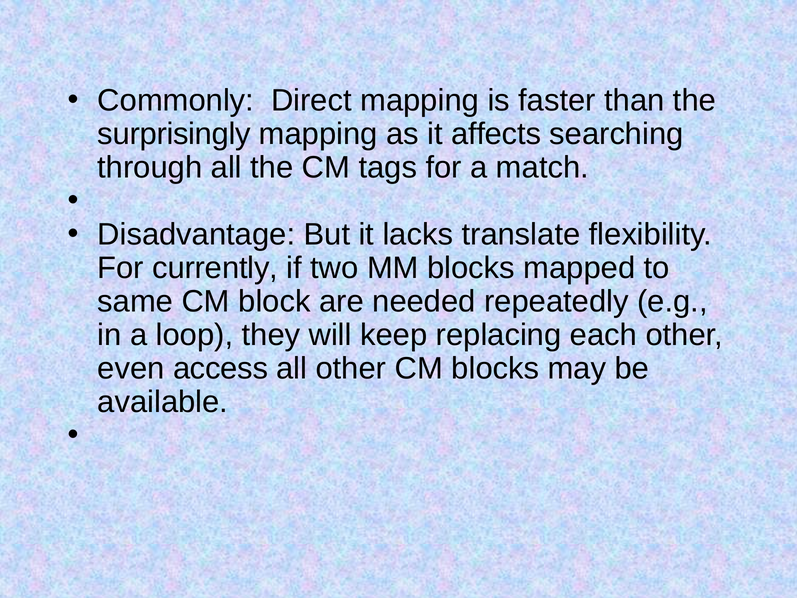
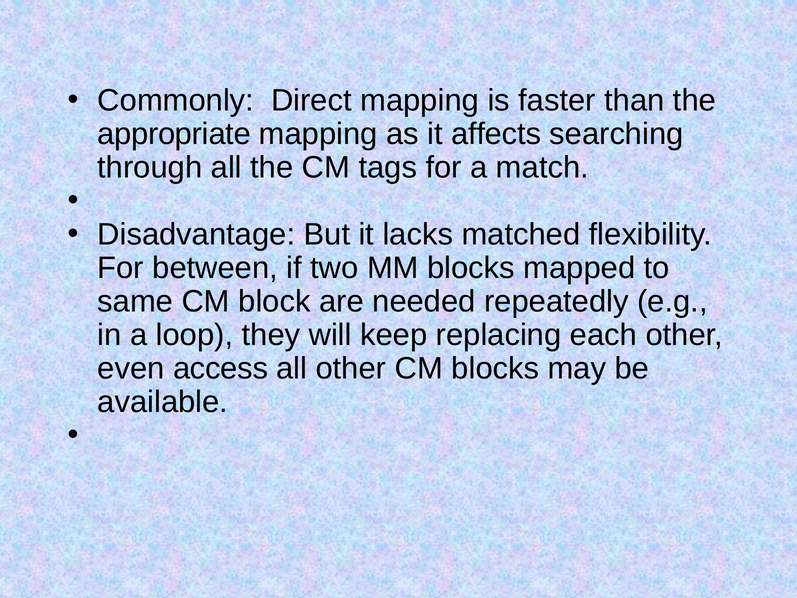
surprisingly: surprisingly -> appropriate
translate: translate -> matched
currently: currently -> between
